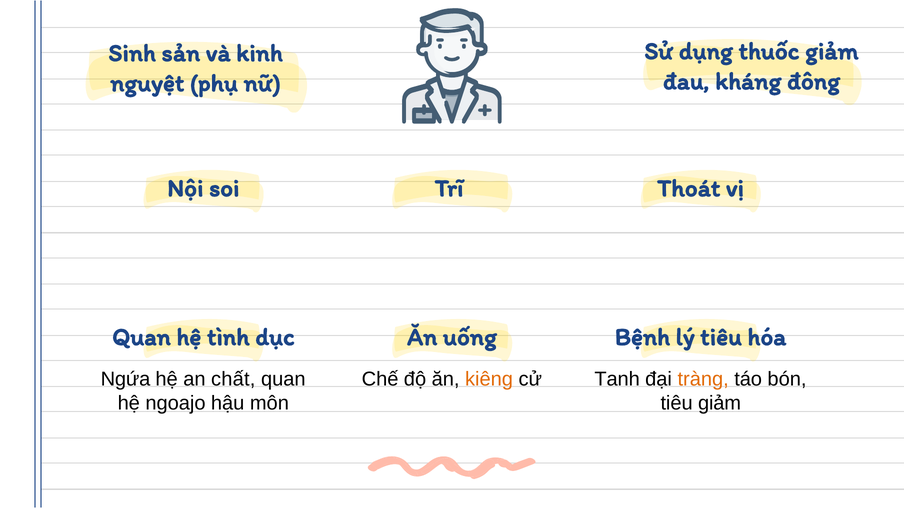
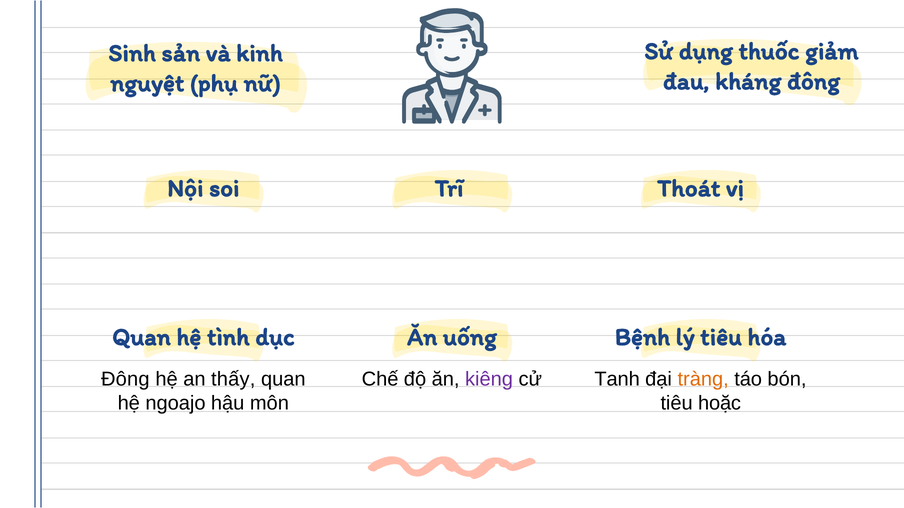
Ngứa at (126, 379): Ngứa -> Đông
chất: chất -> thấy
kiêng colour: orange -> purple
tiêu giảm: giảm -> hoặc
